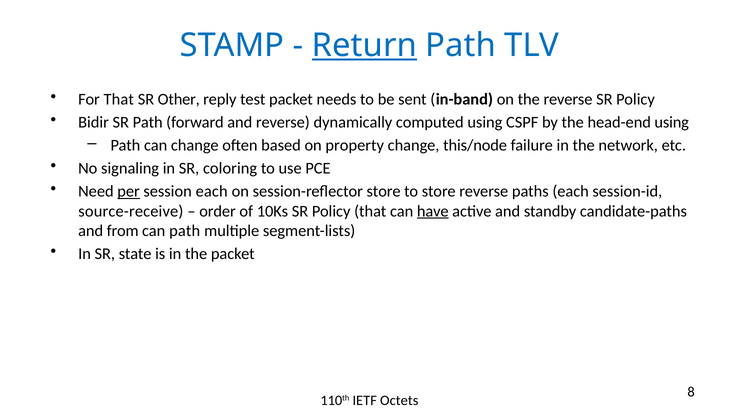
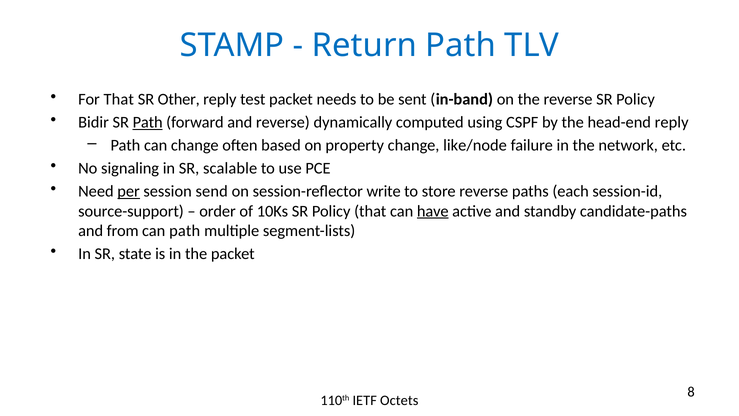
Return underline: present -> none
Path at (148, 122) underline: none -> present
head-end using: using -> reply
this/node: this/node -> like/node
coloring: coloring -> scalable
session each: each -> send
session-reflector store: store -> write
source-receive: source-receive -> source-support
